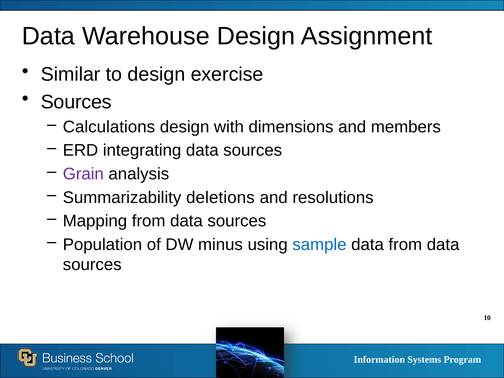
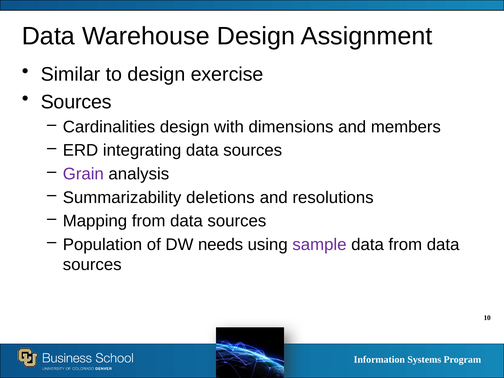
Calculations: Calculations -> Cardinalities
minus: minus -> needs
sample colour: blue -> purple
